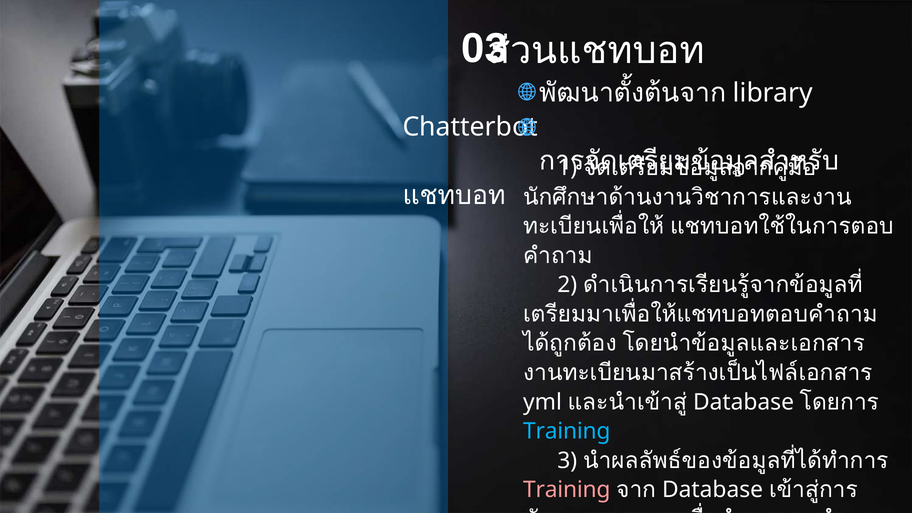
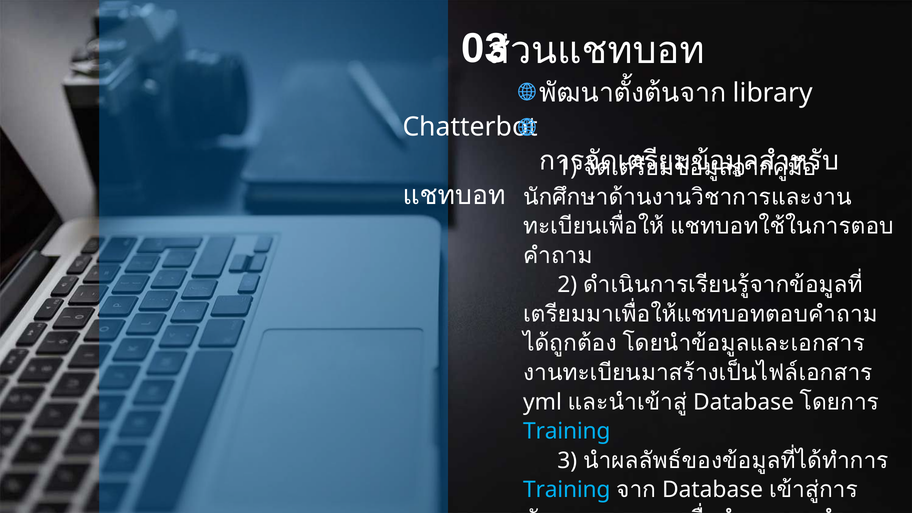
Training at (567, 490) colour: pink -> light blue
